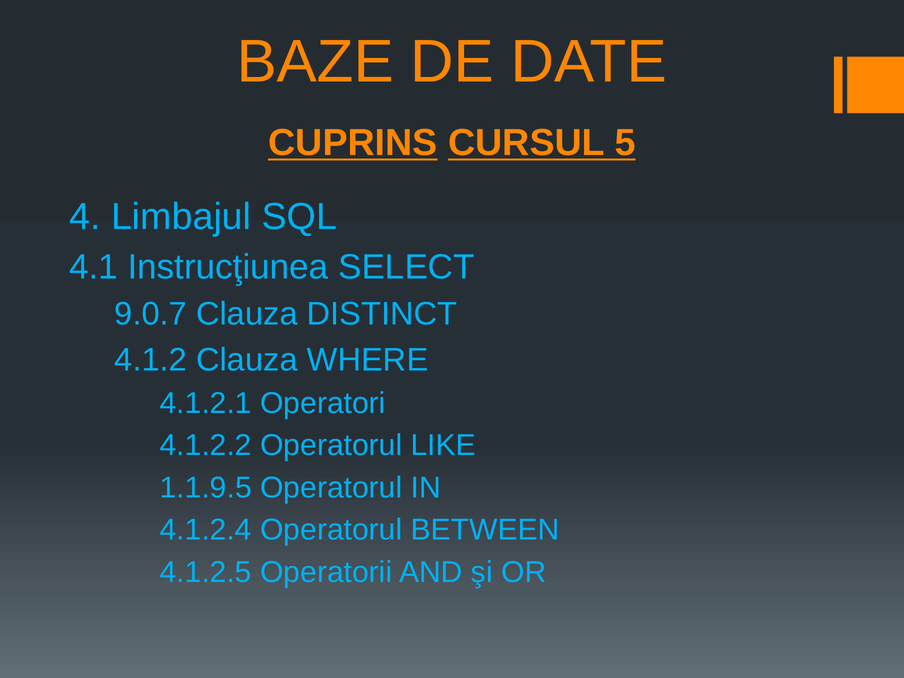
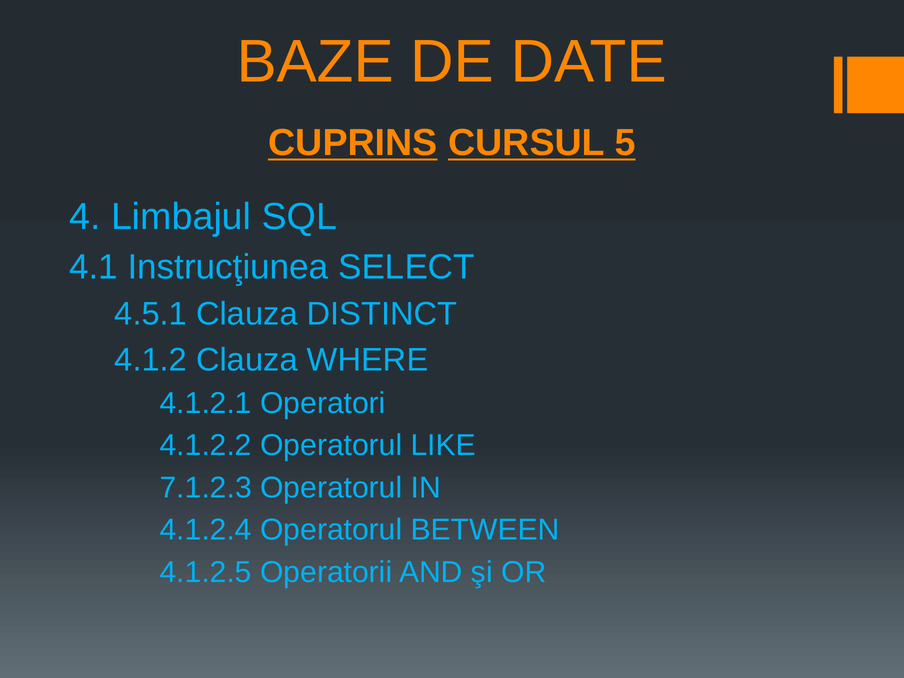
9.0.7: 9.0.7 -> 4.5.1
1.1.9.5: 1.1.9.5 -> 7.1.2.3
